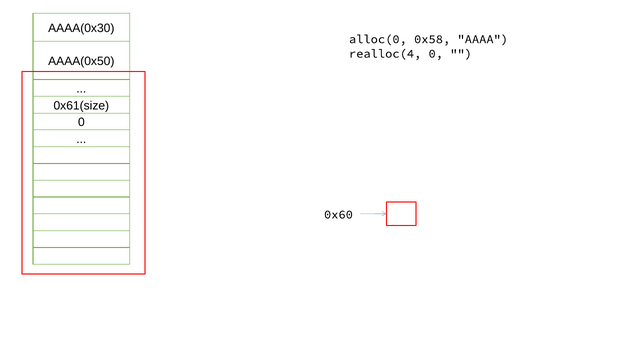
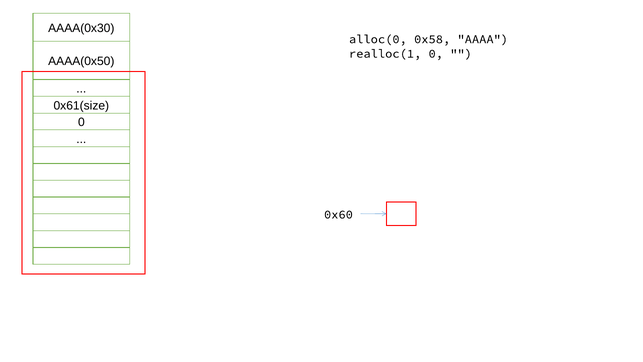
realloc(4: realloc(4 -> realloc(1
